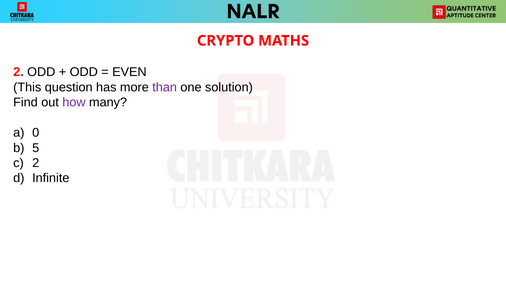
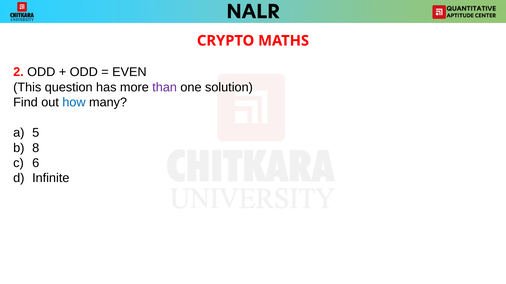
how colour: purple -> blue
0: 0 -> 5
5: 5 -> 8
2 at (36, 163): 2 -> 6
